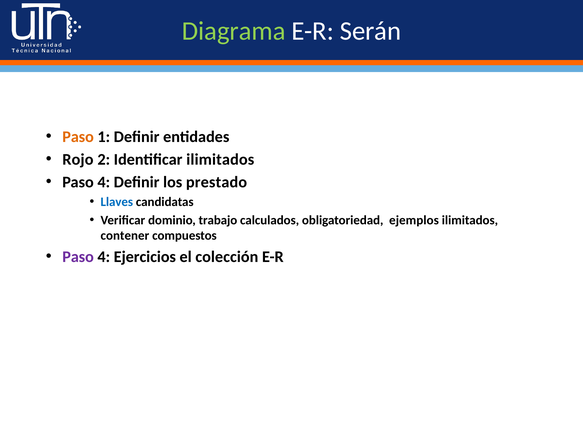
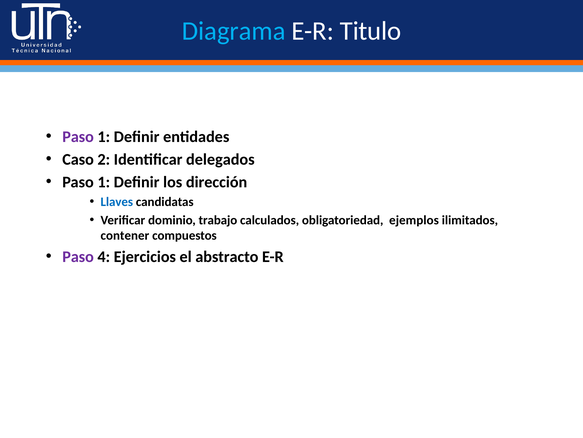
Diagrama colour: light green -> light blue
Serán: Serán -> Titulo
Paso at (78, 136) colour: orange -> purple
Rojo: Rojo -> Caso
Identificar ilimitados: ilimitados -> delegados
4 at (104, 182): 4 -> 1
prestado: prestado -> dirección
colección: colección -> abstracto
